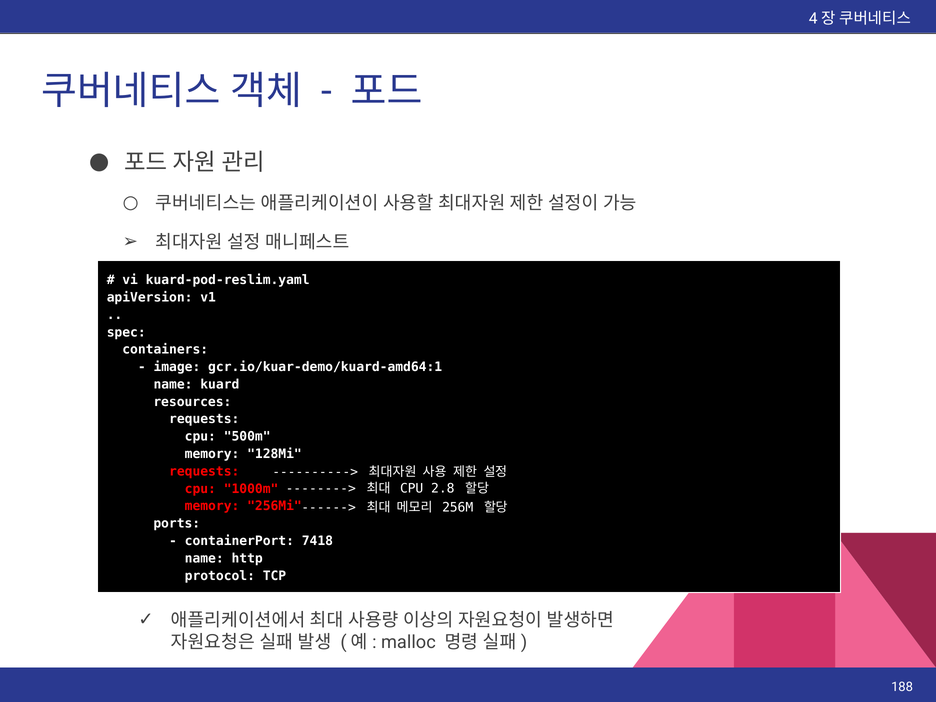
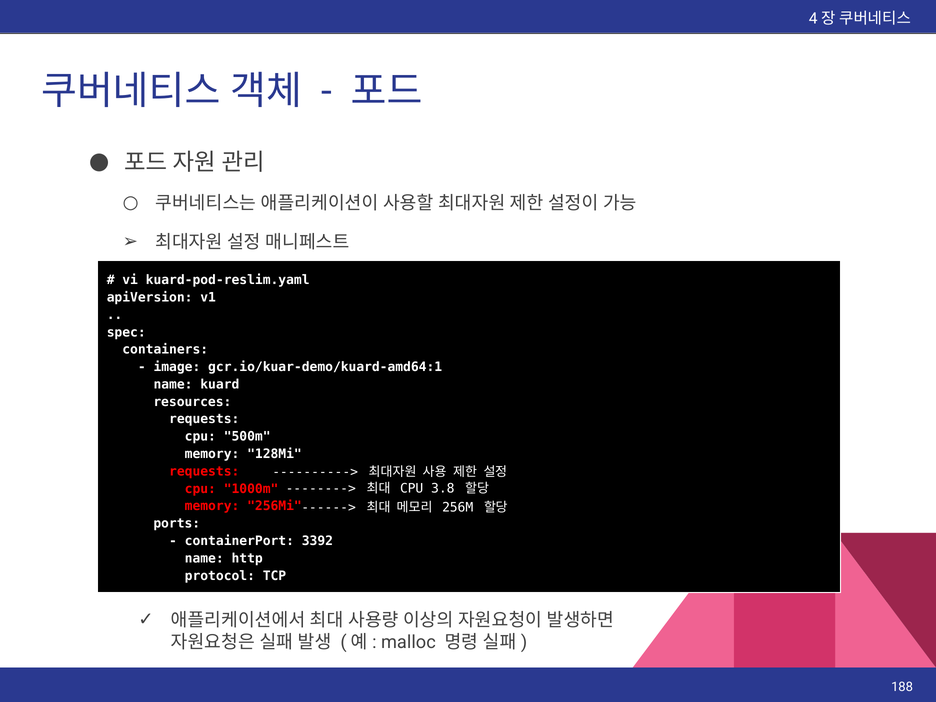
2.8: 2.8 -> 3.8
7418: 7418 -> 3392
